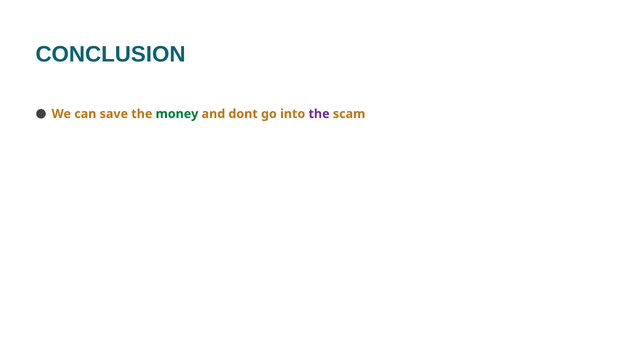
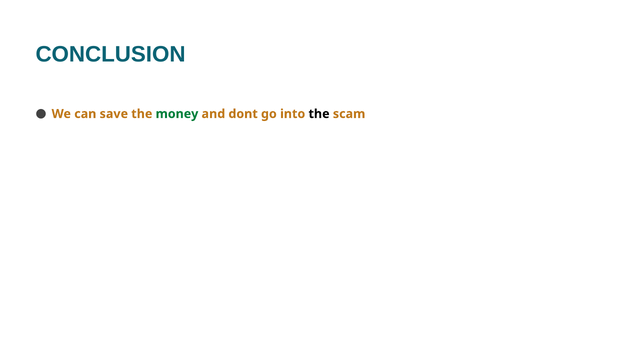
the at (319, 114) colour: purple -> black
